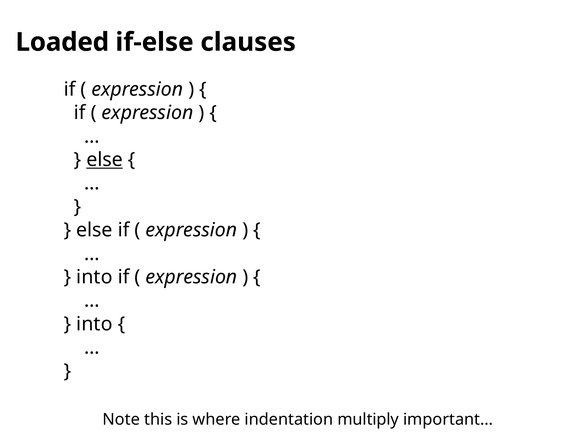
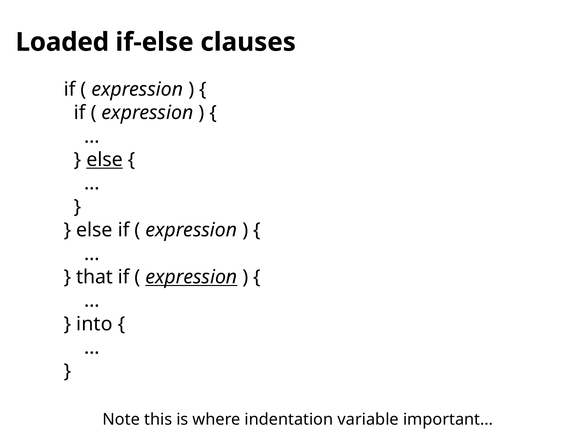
into at (94, 277): into -> that
expression at (191, 277) underline: none -> present
multiply: multiply -> variable
